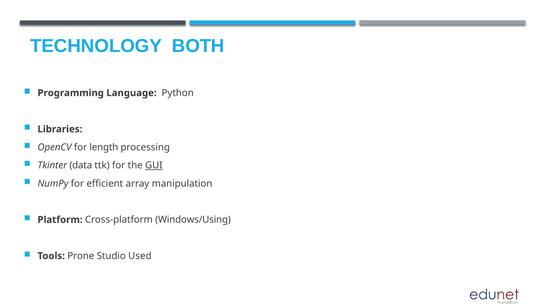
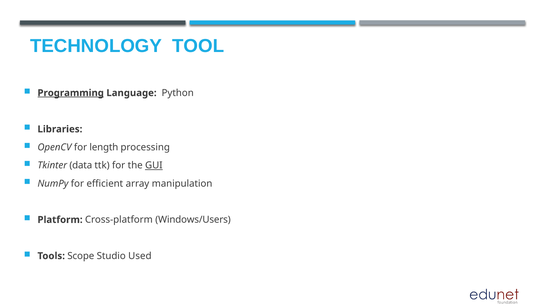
BOTH: BOTH -> TOOL
Programming underline: none -> present
Windows/Using: Windows/Using -> Windows/Users
Prone: Prone -> Scope
